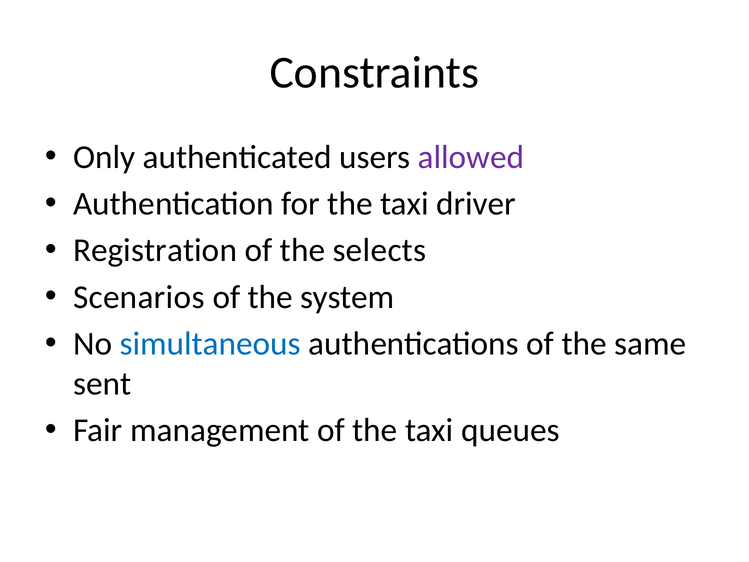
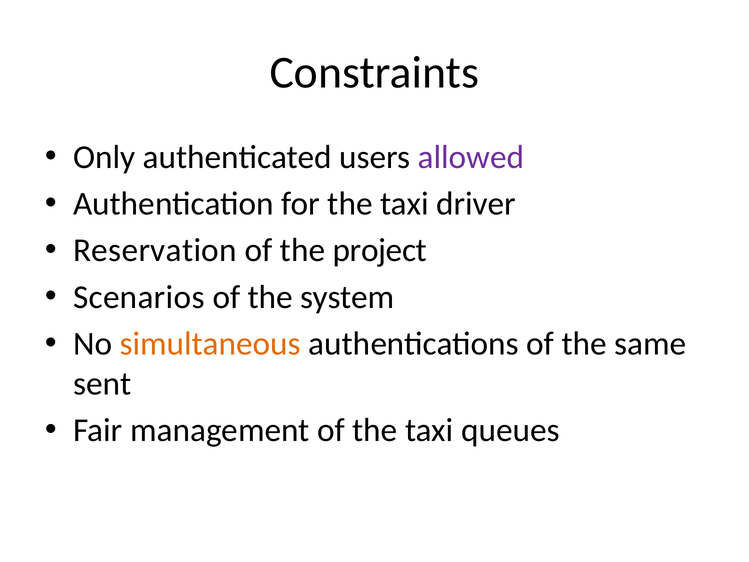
Registration: Registration -> Reservation
selects: selects -> project
simultaneous colour: blue -> orange
